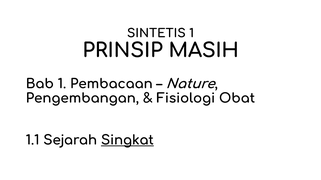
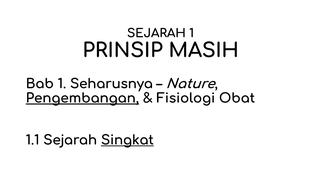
SINTETIS at (156, 33): SINTETIS -> SEJARAH
Pembacaan: Pembacaan -> Seharusnya
Pengembangan underline: none -> present
